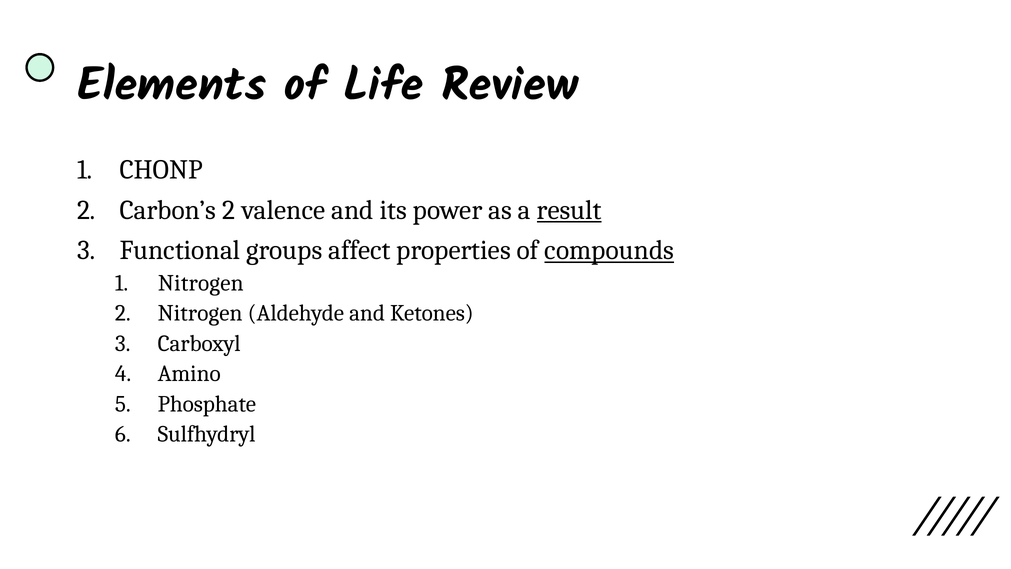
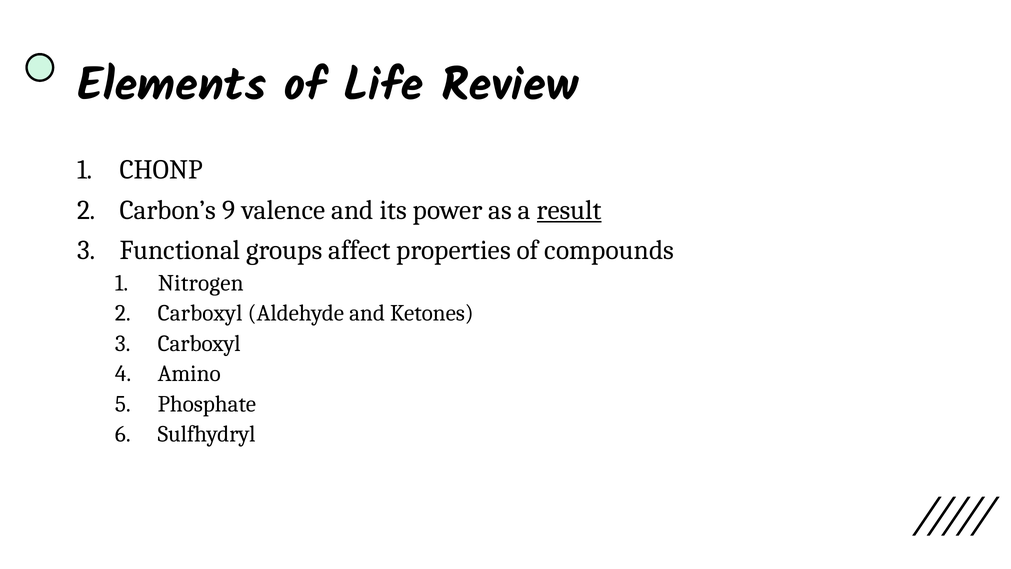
Carbon’s 2: 2 -> 9
compounds underline: present -> none
Nitrogen at (200, 313): Nitrogen -> Carboxyl
